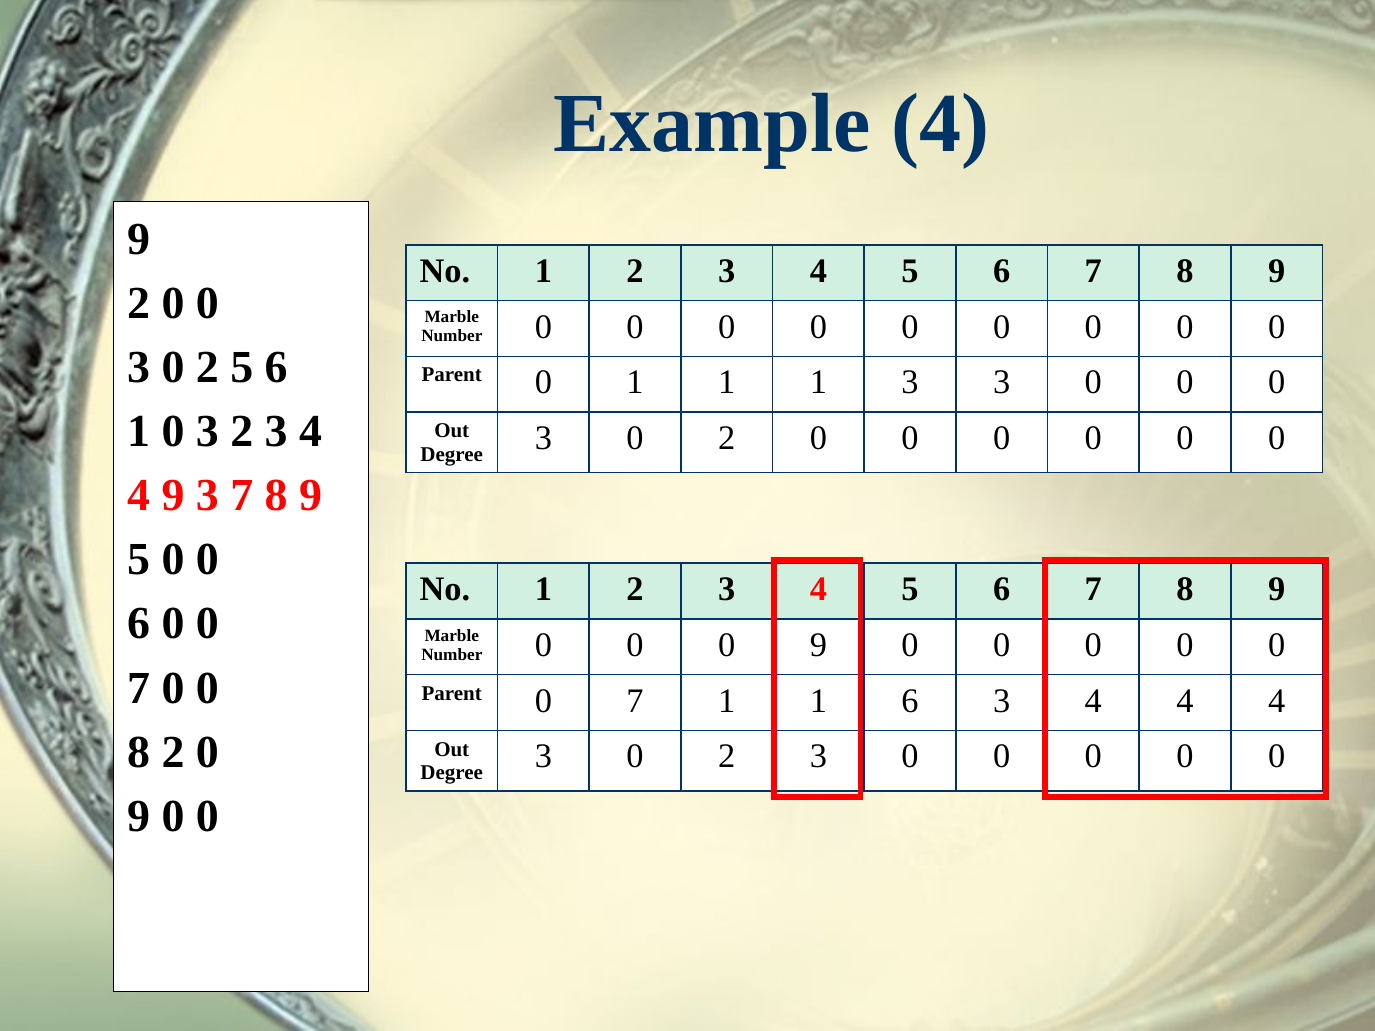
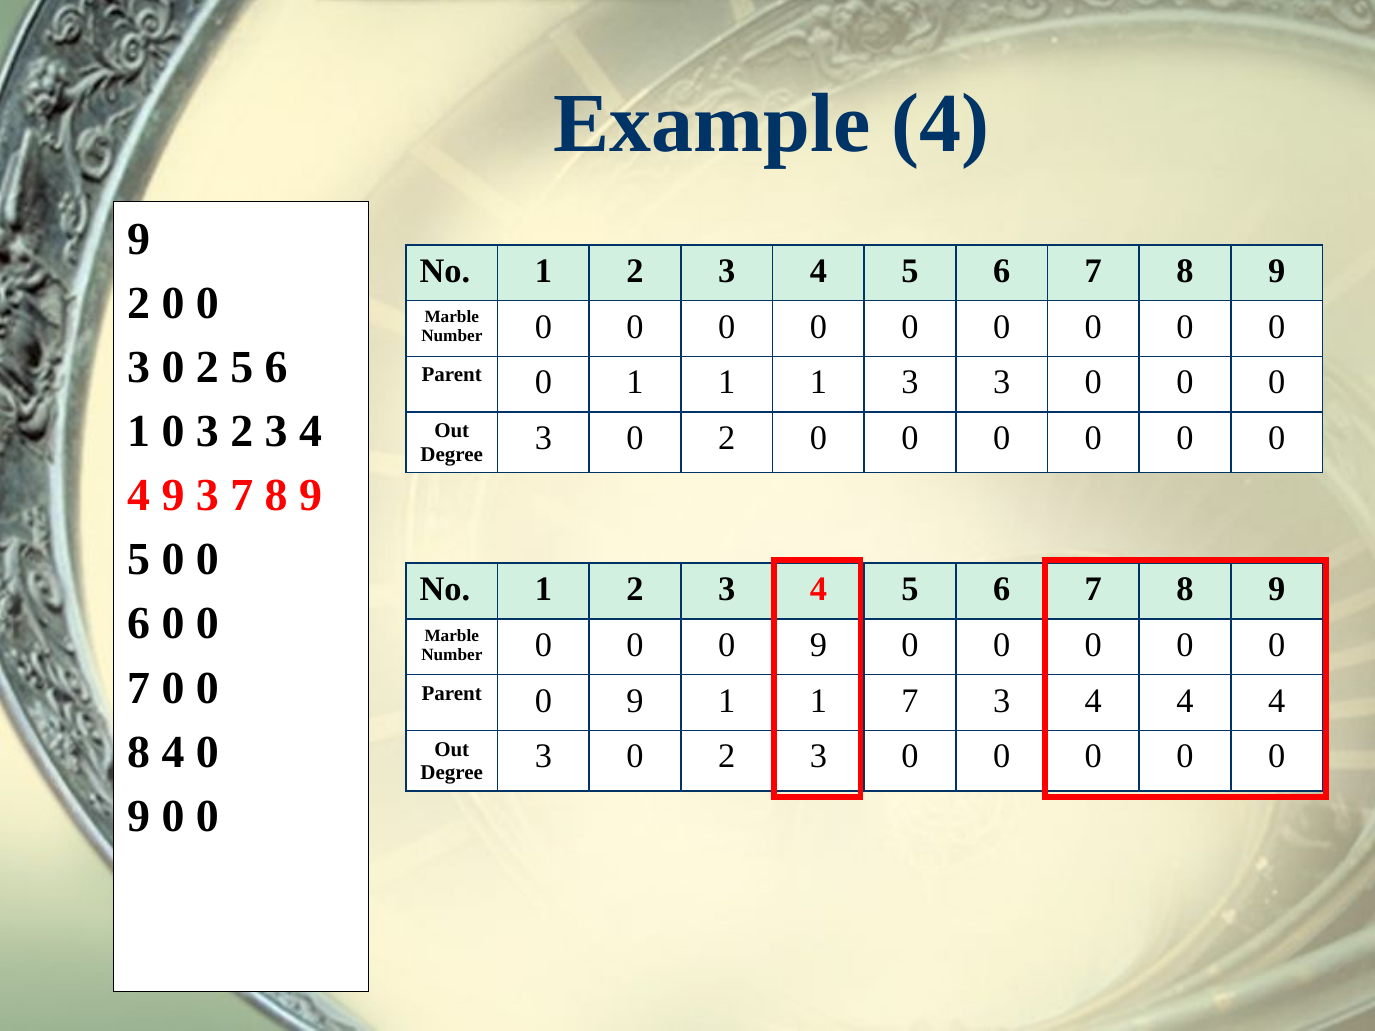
Parent 0 7: 7 -> 9
1 6: 6 -> 7
8 2: 2 -> 4
